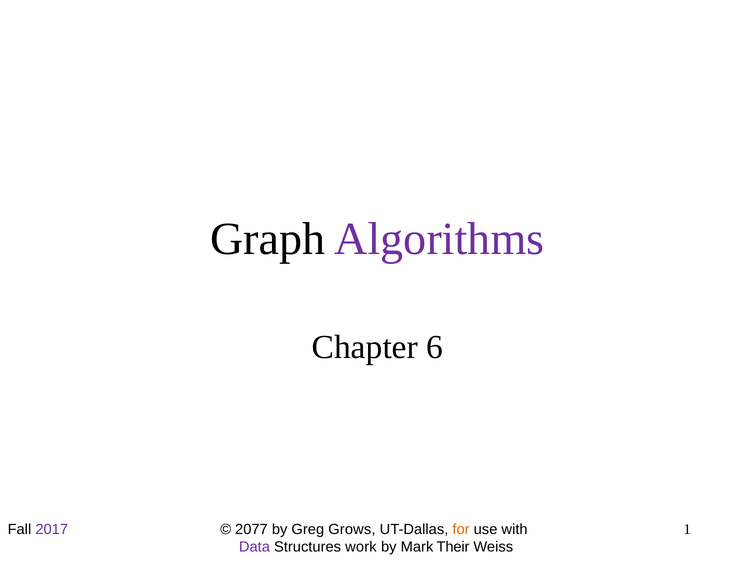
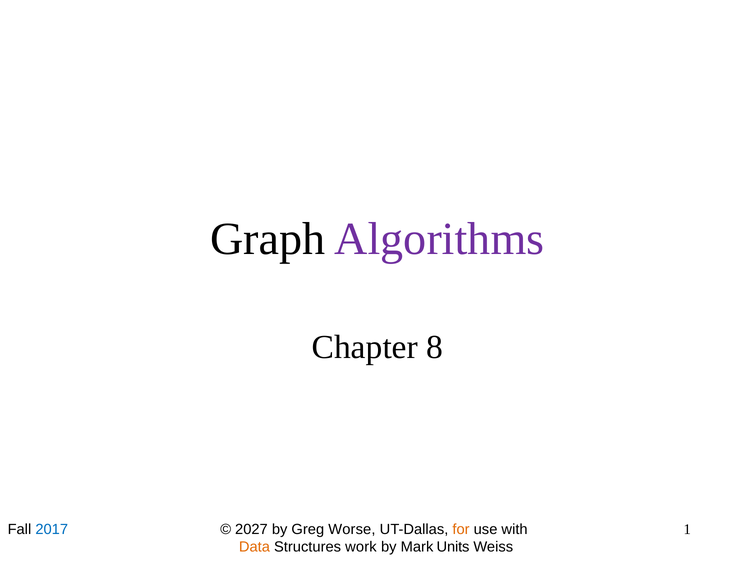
6: 6 -> 8
2017 colour: purple -> blue
2077: 2077 -> 2027
Grows: Grows -> Worse
Data colour: purple -> orange
Their: Their -> Units
